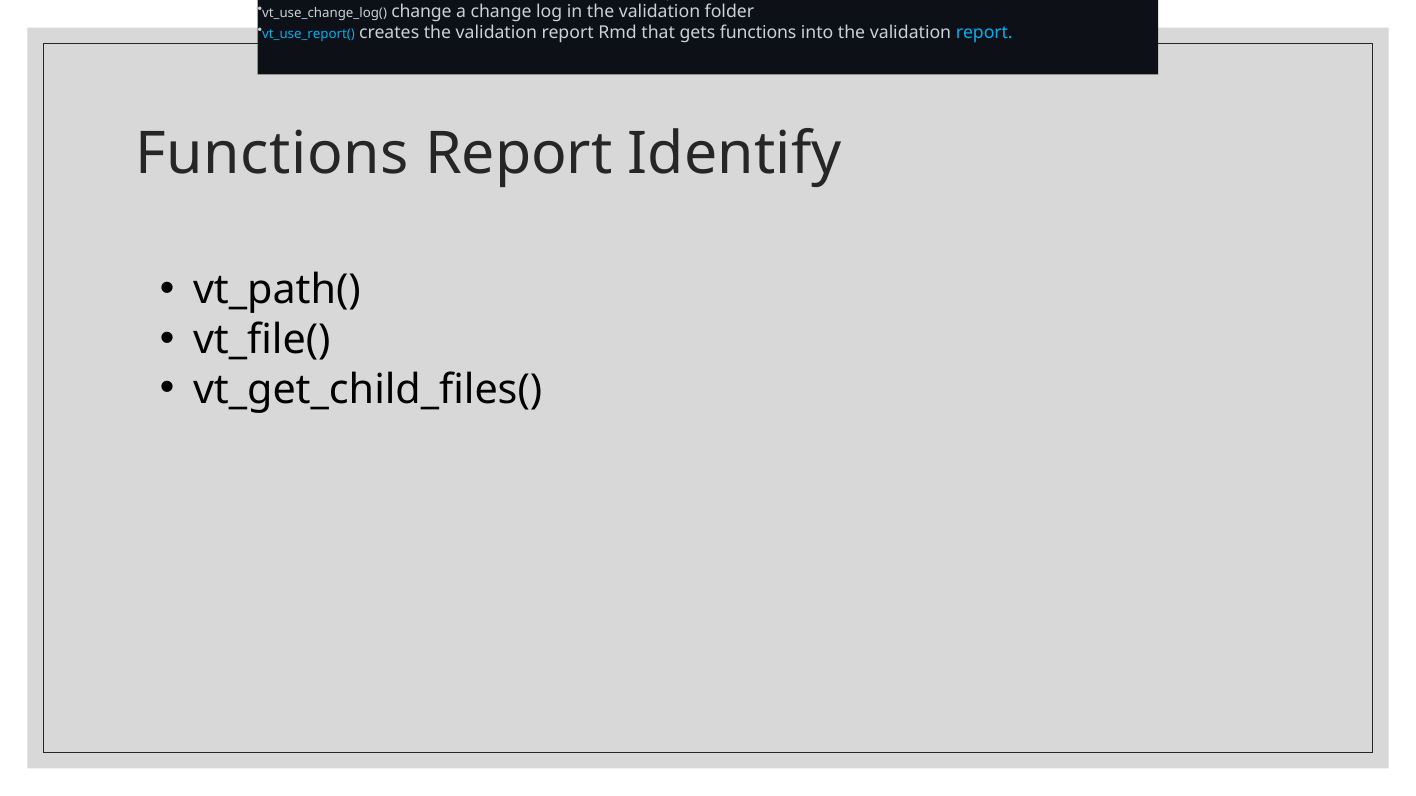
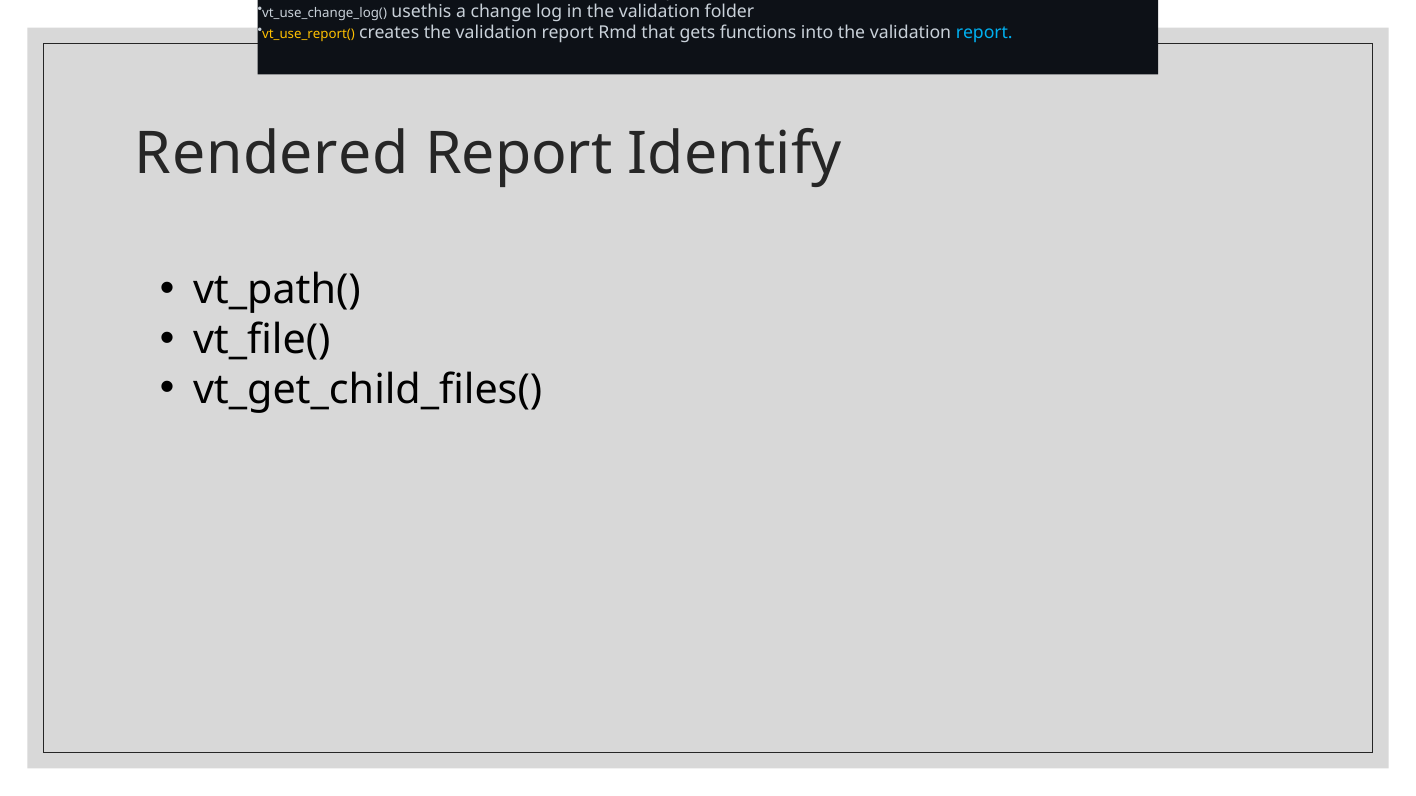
vt_use_change_log( change: change -> usethis
vt_use_report( colour: light blue -> yellow
Functions at (272, 154): Functions -> Rendered
